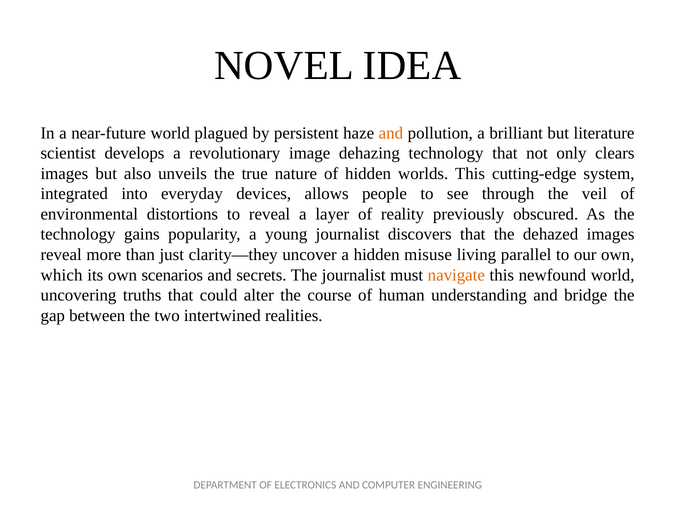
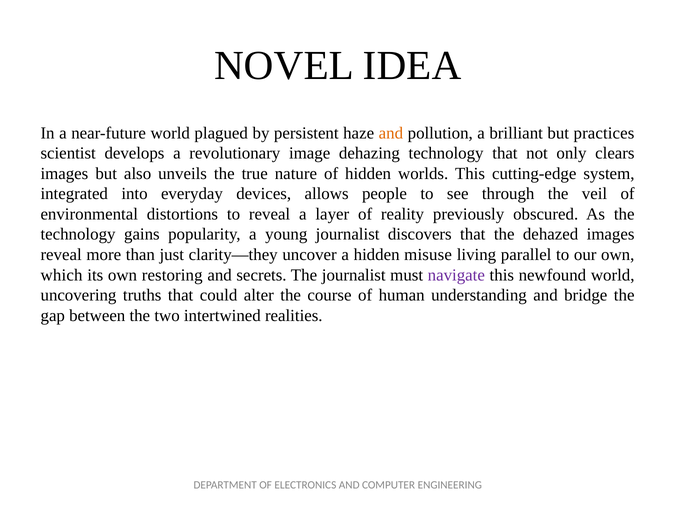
literature: literature -> practices
scenarios: scenarios -> restoring
navigate colour: orange -> purple
